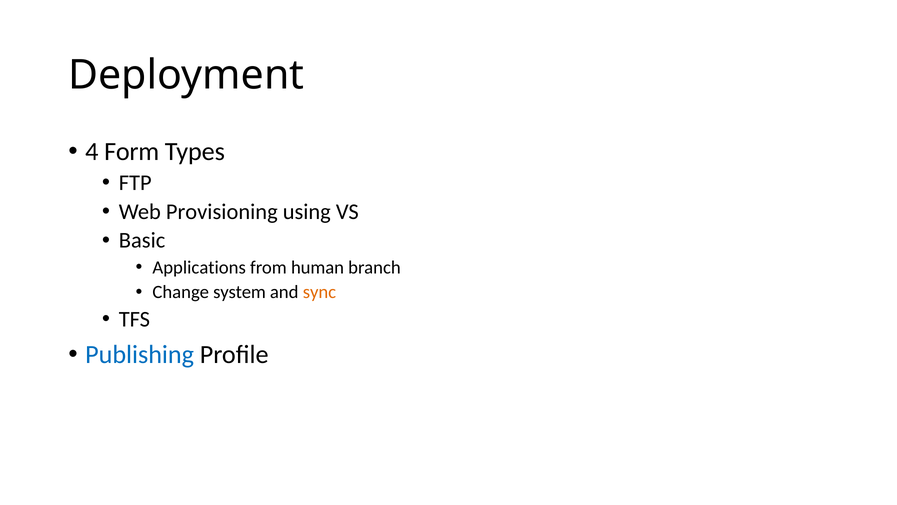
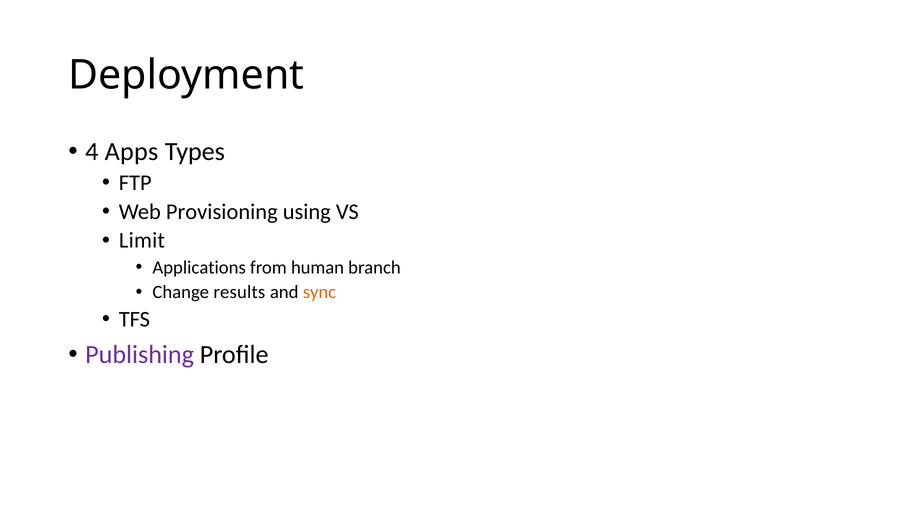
Form: Form -> Apps
Basic: Basic -> Limit
system: system -> results
Publishing colour: blue -> purple
